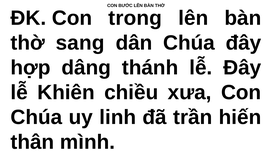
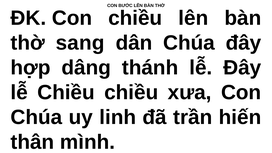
Con trong: trong -> chiều
lễ Khiên: Khiên -> Chiều
